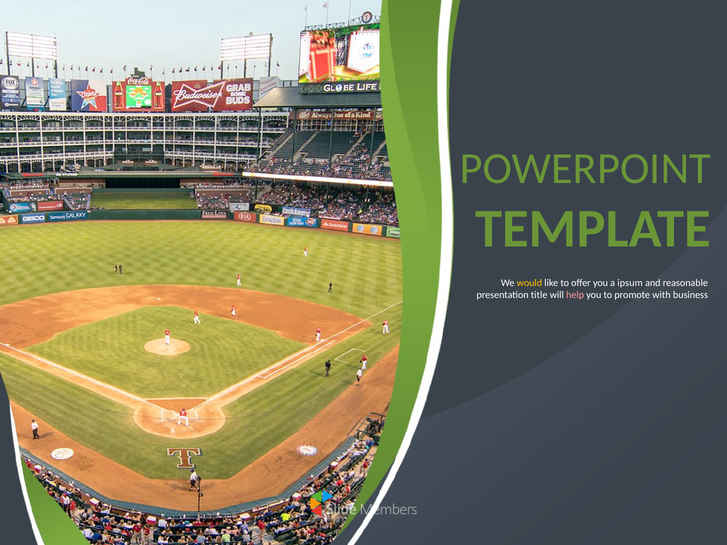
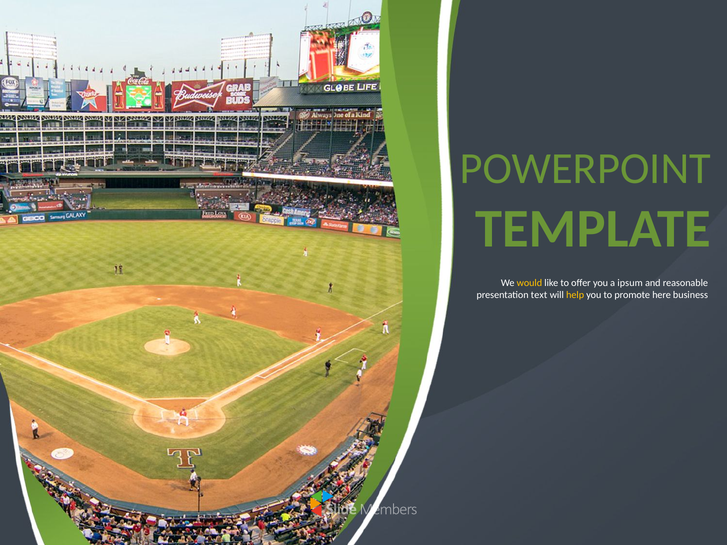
title: title -> text
help colour: pink -> yellow
with: with -> here
